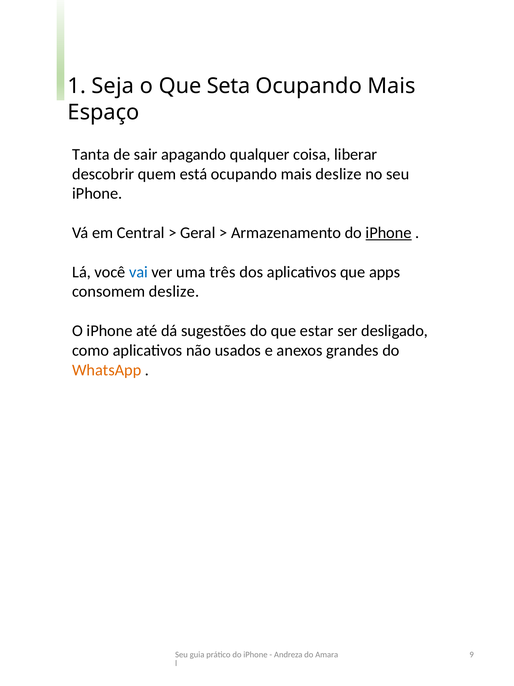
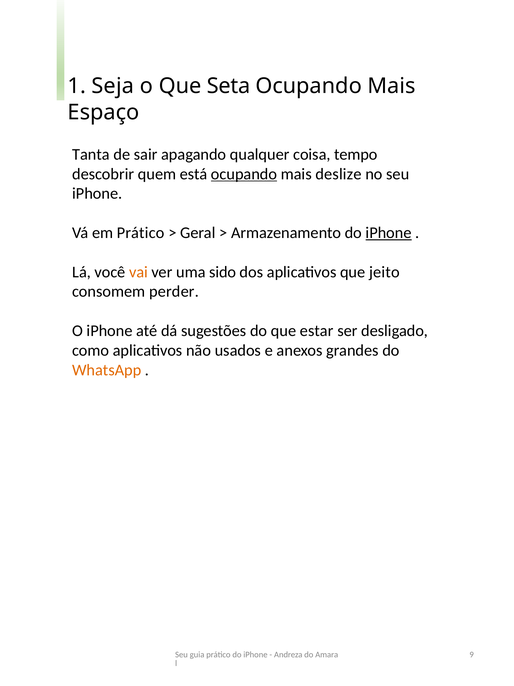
liberar: liberar -> tempo
ocupando at (244, 174) underline: none -> present
em Central: Central -> Prático
vai colour: blue -> orange
três: três -> sido
apps: apps -> jeito
consomem deslize: deslize -> perder
